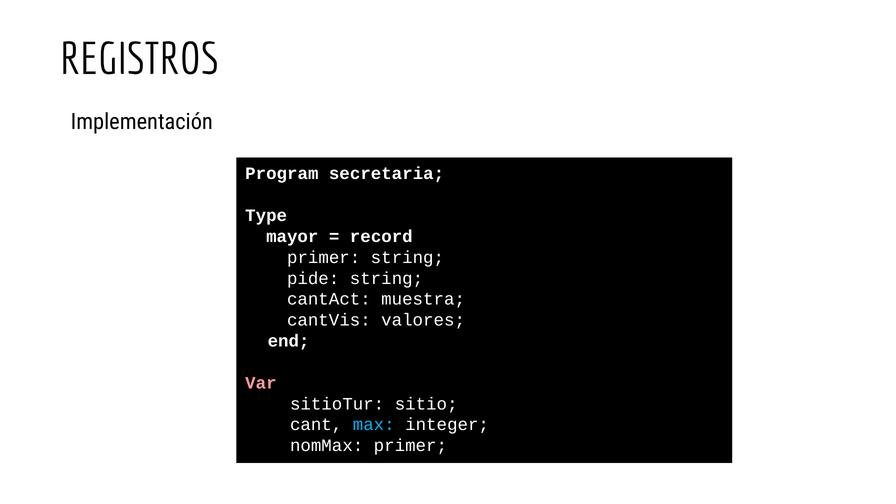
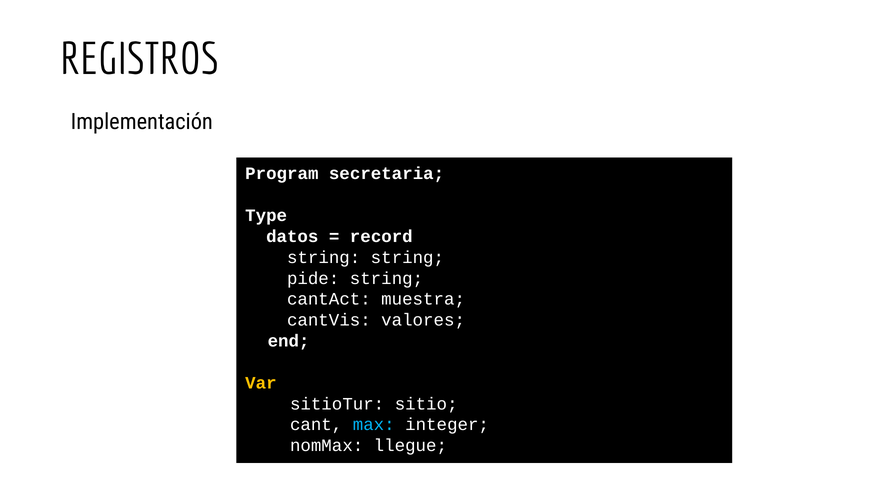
mayor: mayor -> datos
primer at (324, 257): primer -> string
Var colour: pink -> yellow
nomMax primer: primer -> llegue
